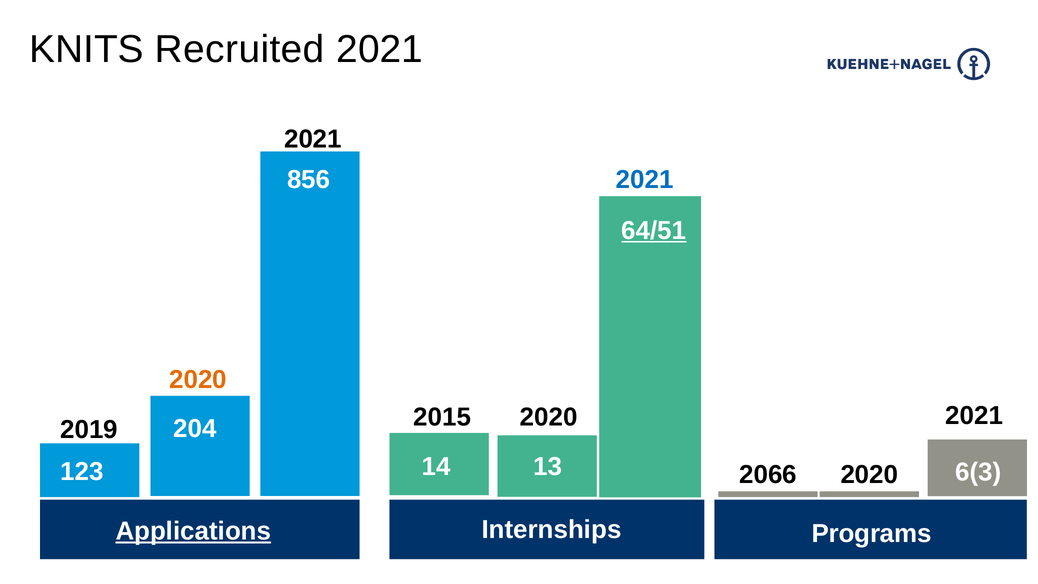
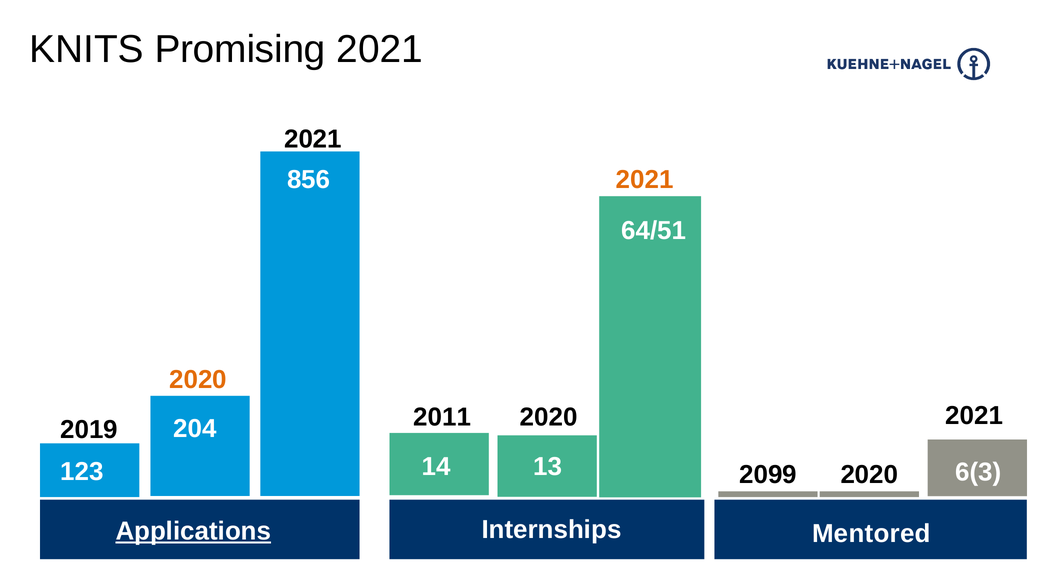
Recruited: Recruited -> Promising
2021 at (645, 180) colour: blue -> orange
64/51 underline: present -> none
2015: 2015 -> 2011
2066: 2066 -> 2099
Programs: Programs -> Mentored
